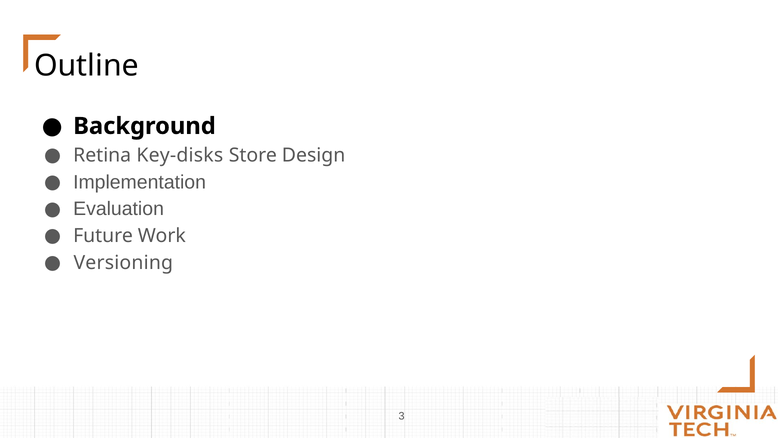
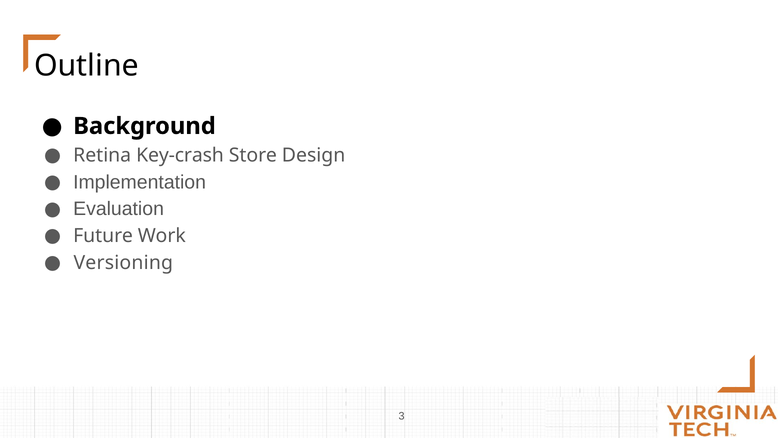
Key-disks: Key-disks -> Key-crash
